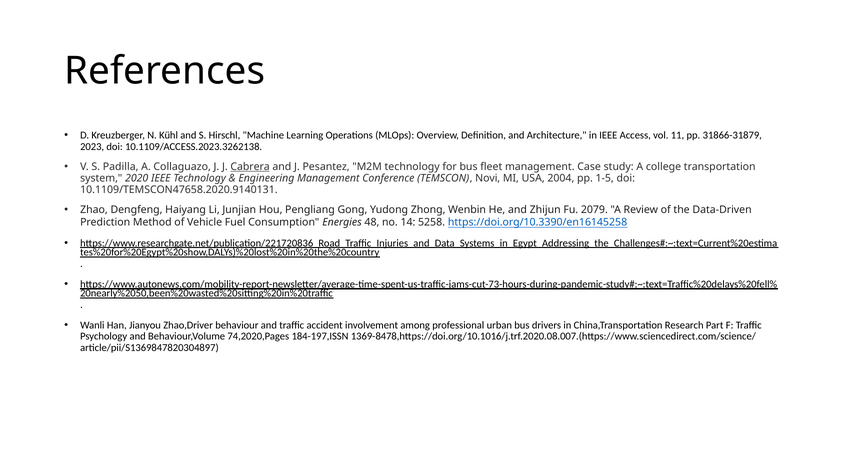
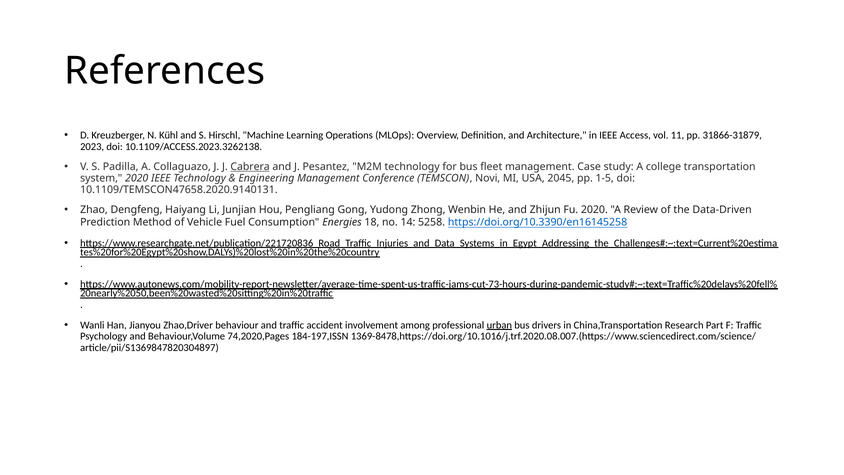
2004: 2004 -> 2045
Fu 2079: 2079 -> 2020
48: 48 -> 18
urban underline: none -> present
